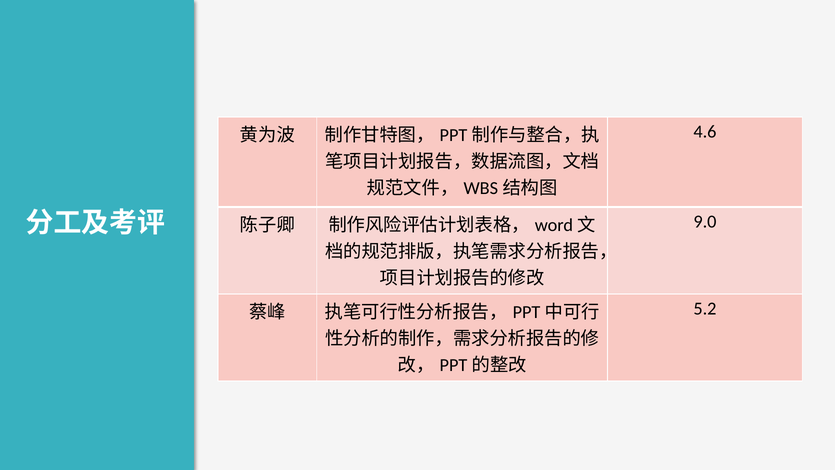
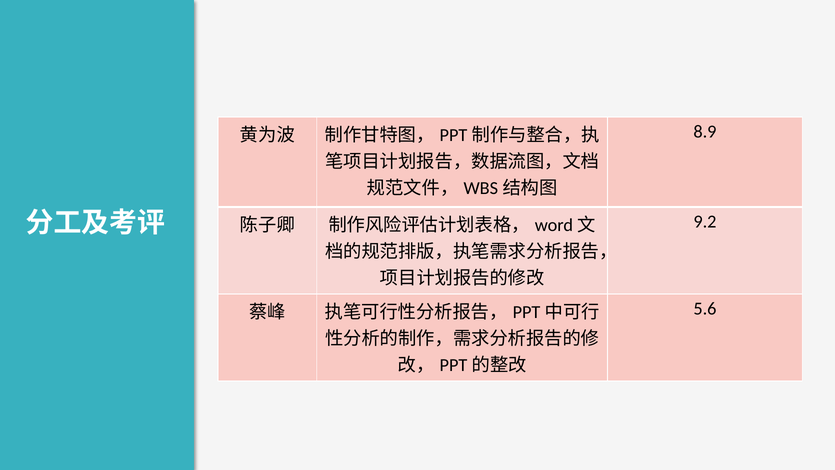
4.6: 4.6 -> 8.9
9.0: 9.0 -> 9.2
5.2: 5.2 -> 5.6
